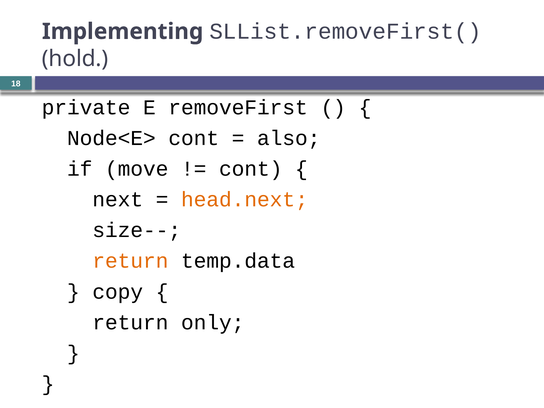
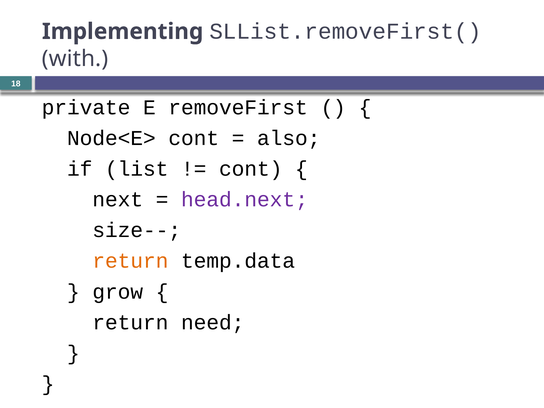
hold: hold -> with
move: move -> list
head.next colour: orange -> purple
copy: copy -> grow
only: only -> need
